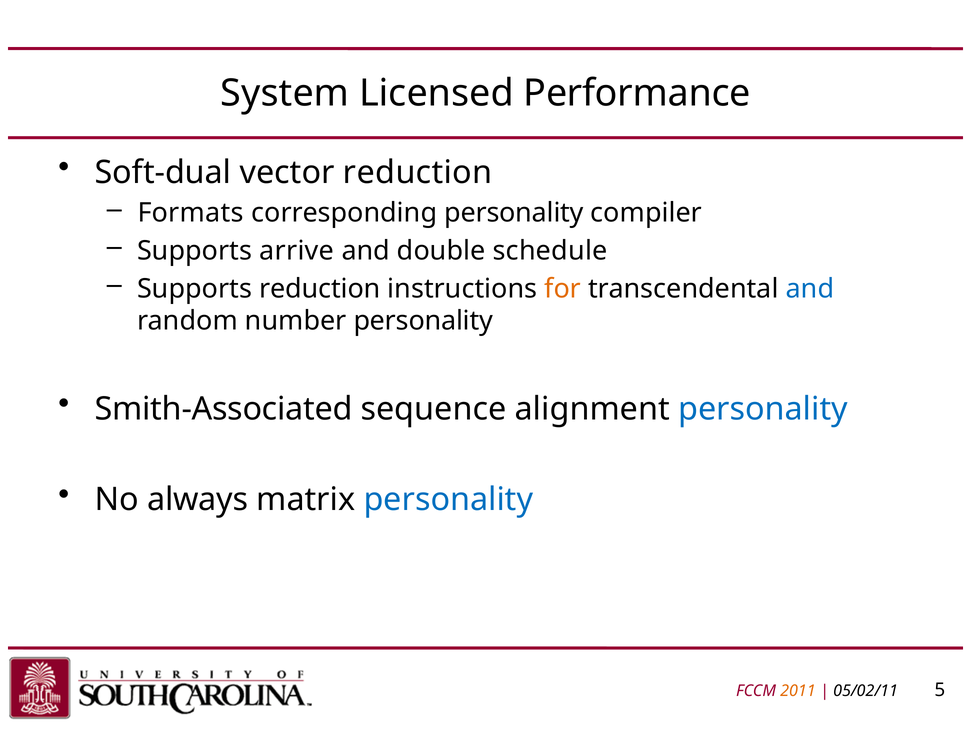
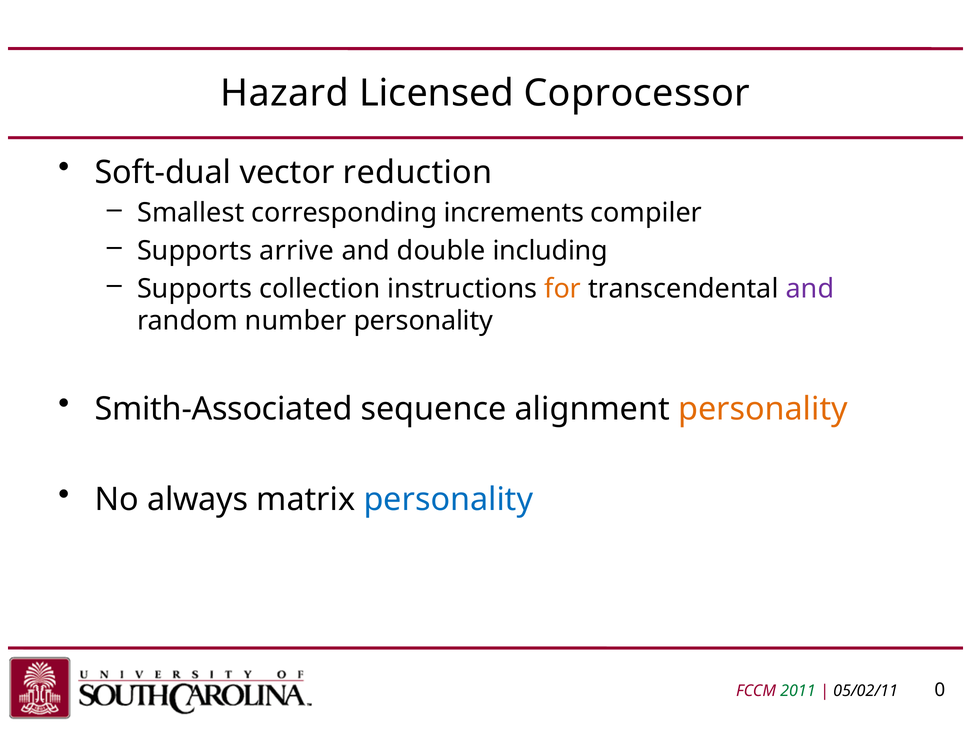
System: System -> Hazard
Performance: Performance -> Coprocessor
Formats: Formats -> Smallest
corresponding personality: personality -> increments
schedule: schedule -> including
Supports reduction: reduction -> collection
and at (810, 288) colour: blue -> purple
personality at (763, 408) colour: blue -> orange
2011 colour: orange -> green
5: 5 -> 0
